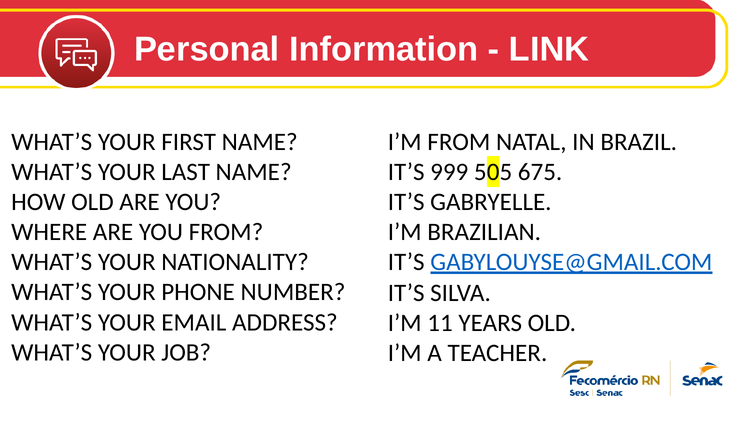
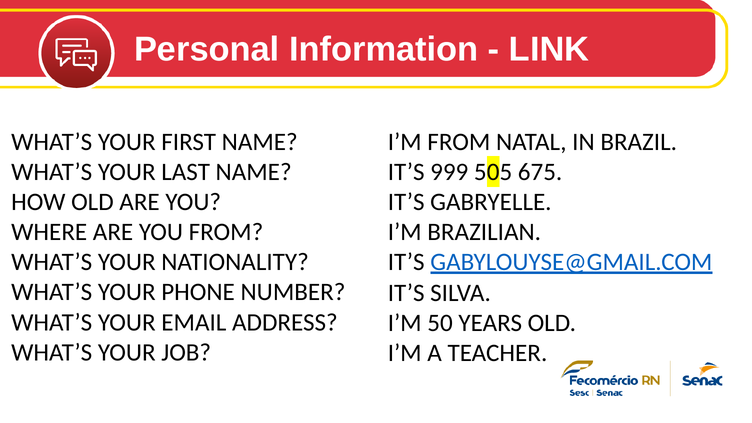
11: 11 -> 50
